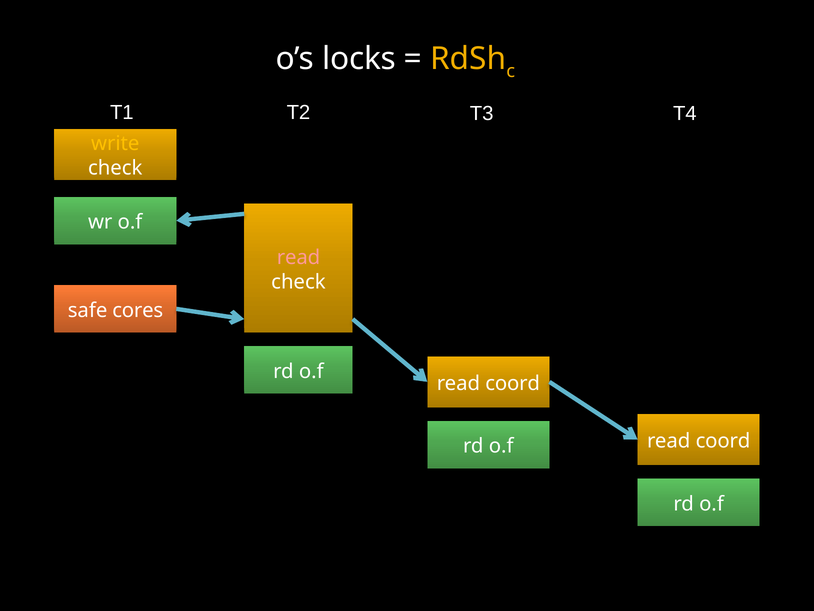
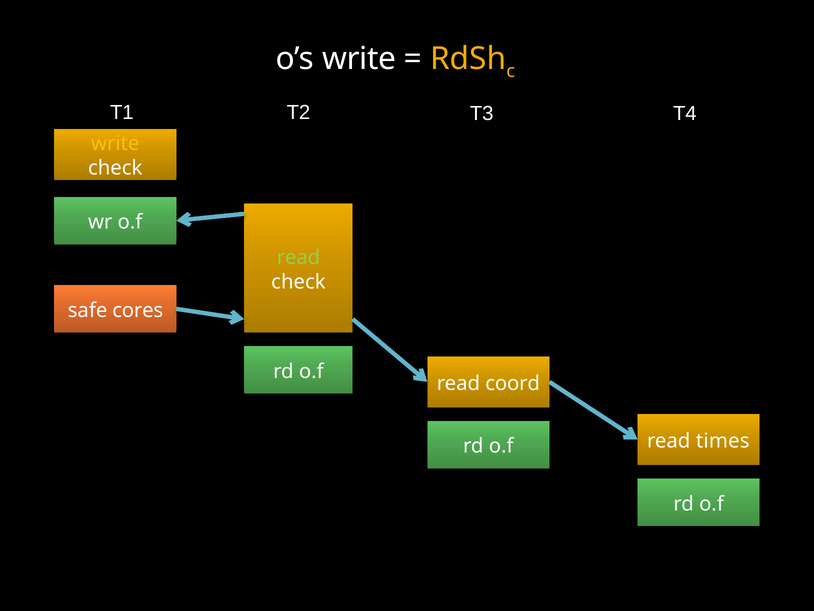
o’s locks: locks -> write
read at (299, 257) colour: pink -> light green
coord at (723, 441): coord -> times
